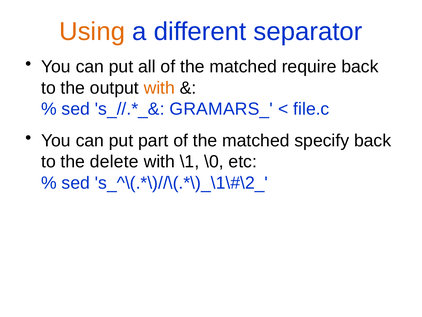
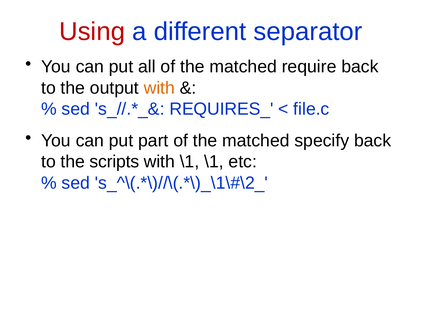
Using colour: orange -> red
GRAMARS_: GRAMARS_ -> REQUIRES_
delete: delete -> scripts
\1 \0: \0 -> \1
